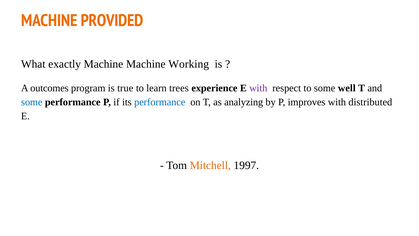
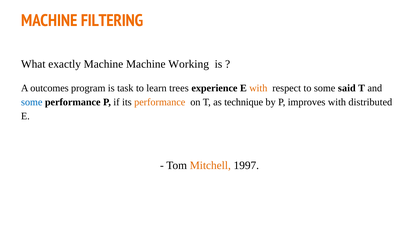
PROVIDED: PROVIDED -> FILTERING
true: true -> task
with at (258, 88) colour: purple -> orange
well: well -> said
performance at (160, 102) colour: blue -> orange
analyzing: analyzing -> technique
